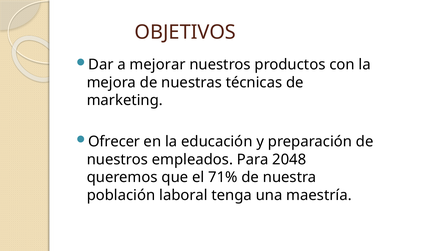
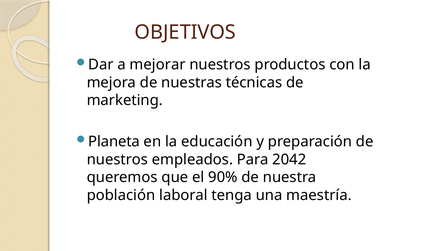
Ofrecer: Ofrecer -> Planeta
2048: 2048 -> 2042
71%: 71% -> 90%
